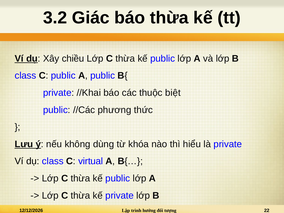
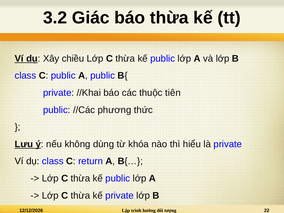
biệt: biệt -> tiên
virtual: virtual -> return
